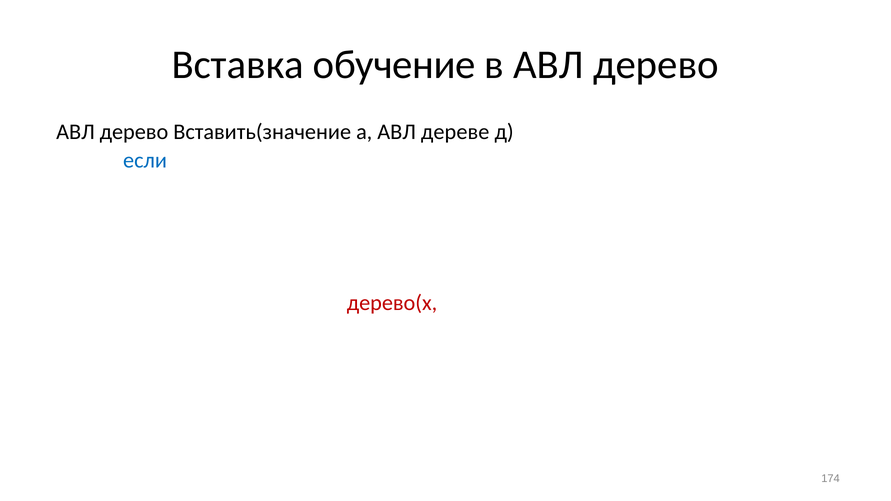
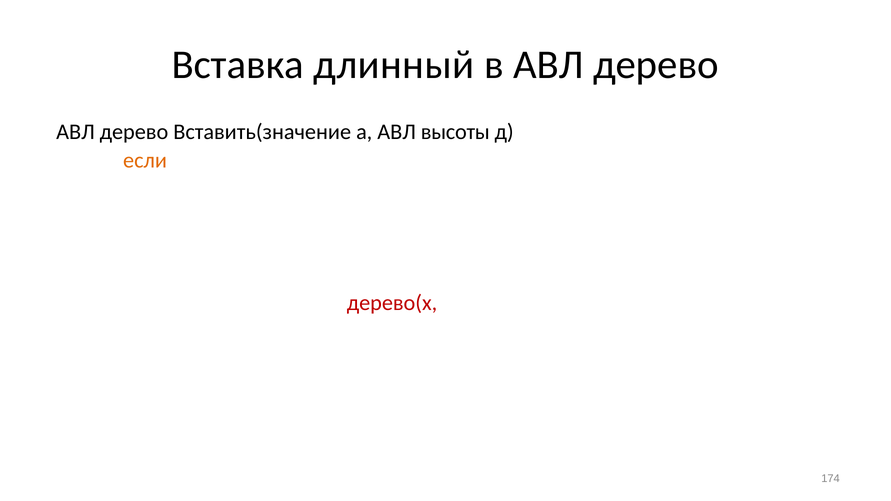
обучение: обучение -> длинный
дереве: дереве -> высоты
если at (145, 161) colour: blue -> orange
